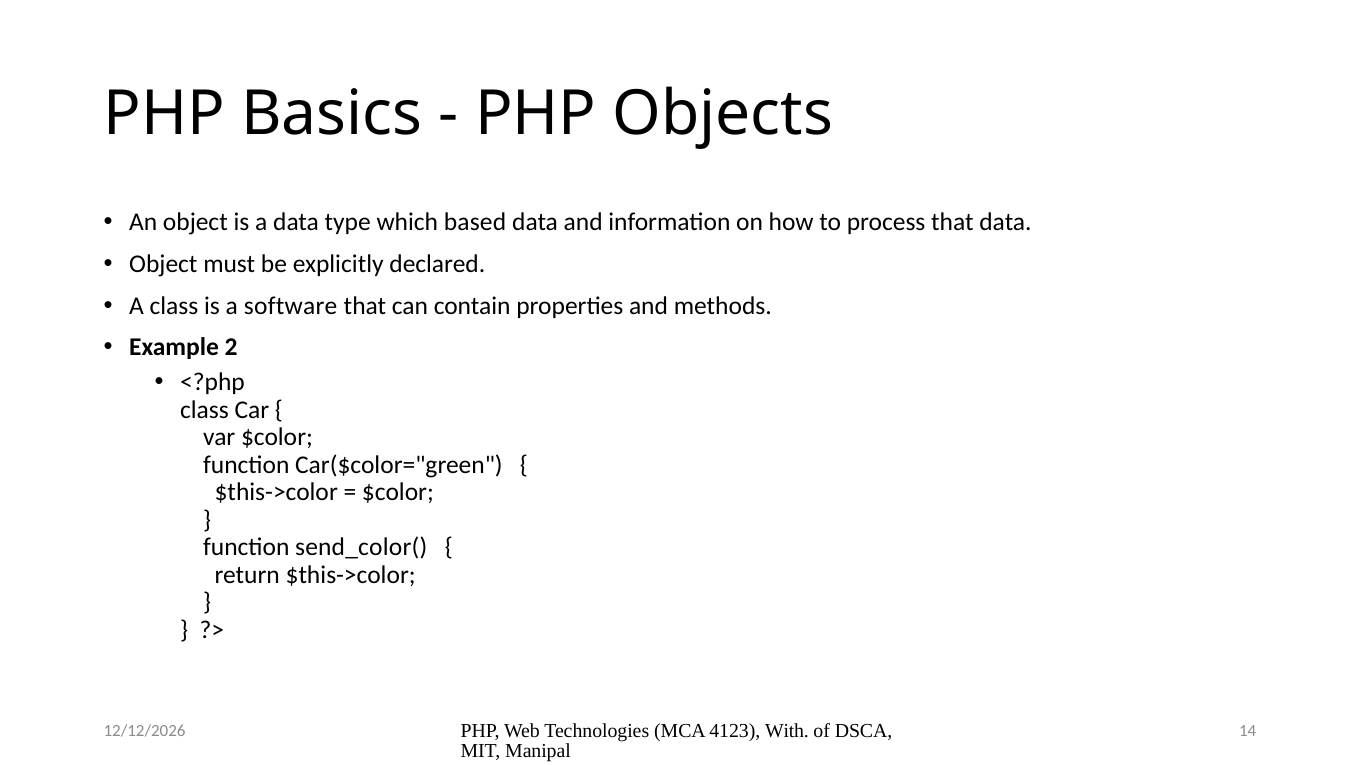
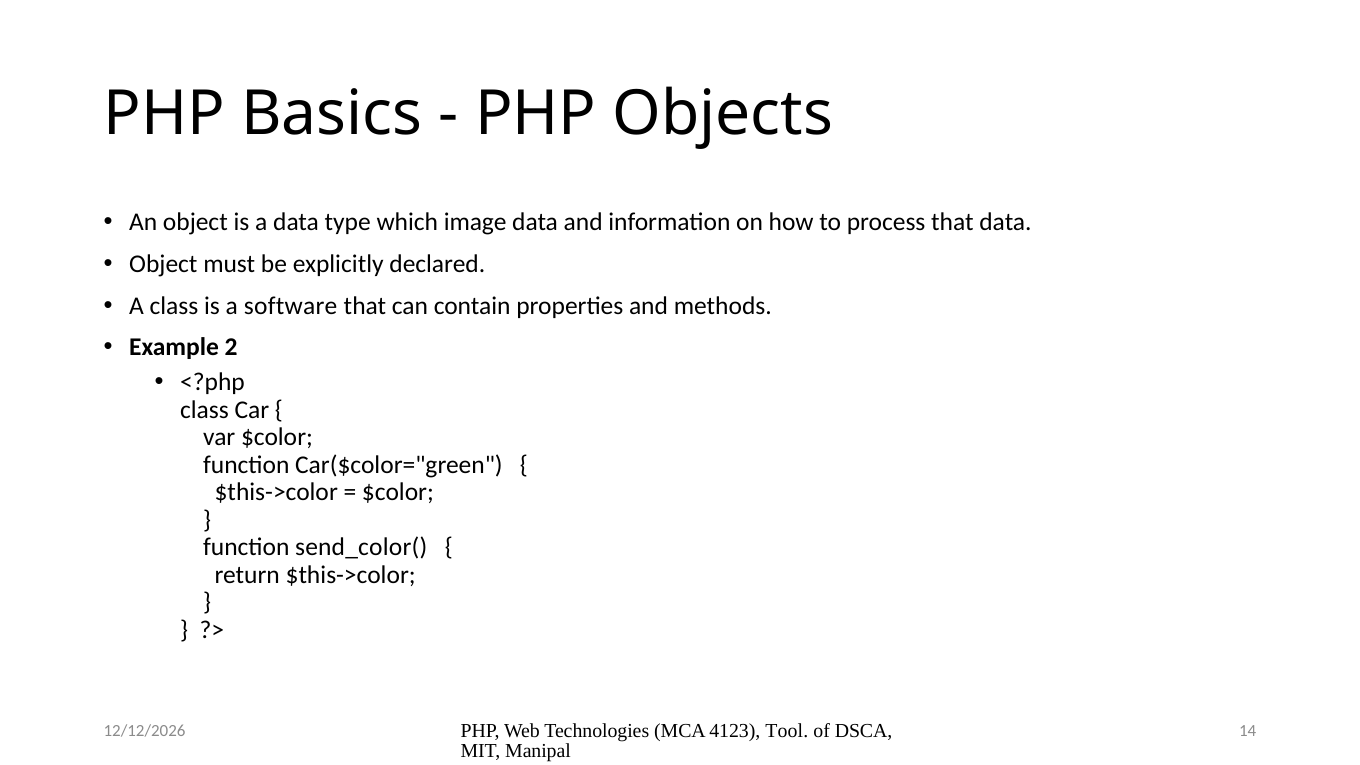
based: based -> image
With: With -> Tool
